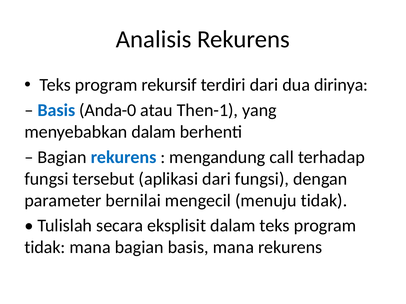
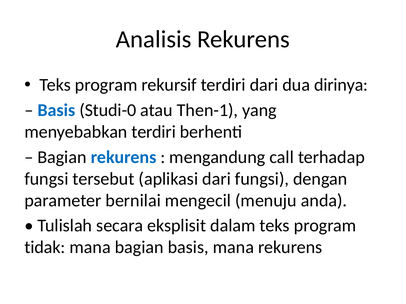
Anda-0: Anda-0 -> Studi-0
menyebabkan dalam: dalam -> terdiri
menuju tidak: tidak -> anda
